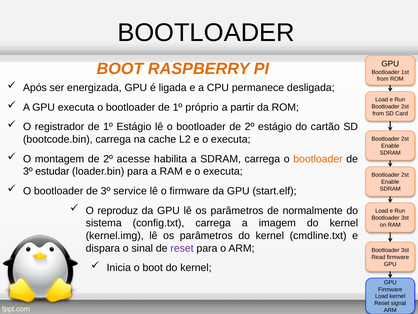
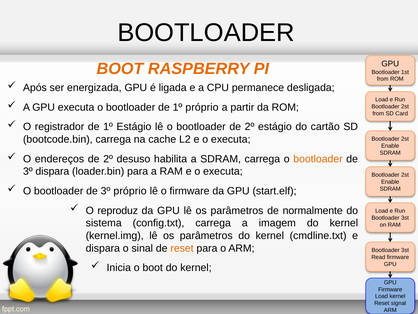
montagem: montagem -> endereços
acesse: acesse -> desuso
3º estudar: estudar -> dispara
3º service: service -> próprio
reset at (182, 248) colour: purple -> orange
